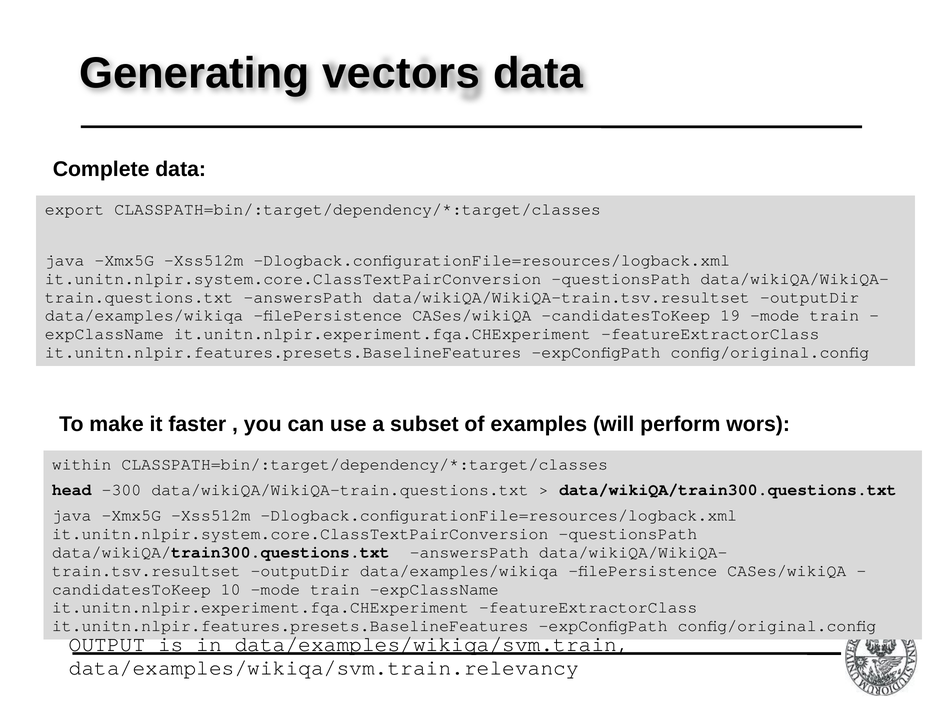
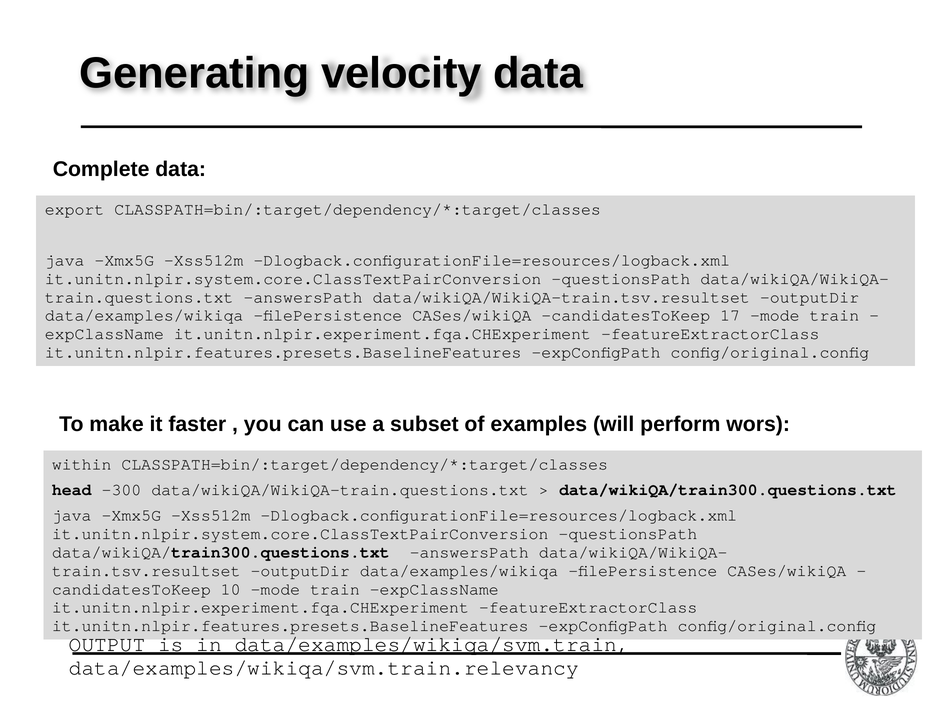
vectors: vectors -> velocity
19: 19 -> 17
